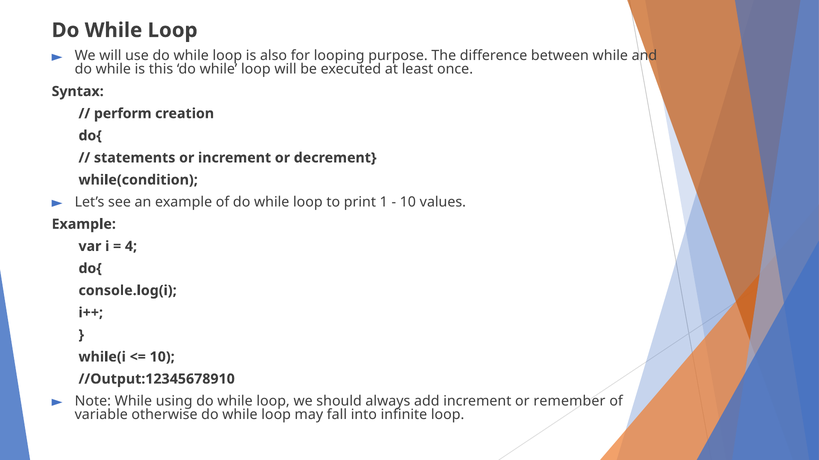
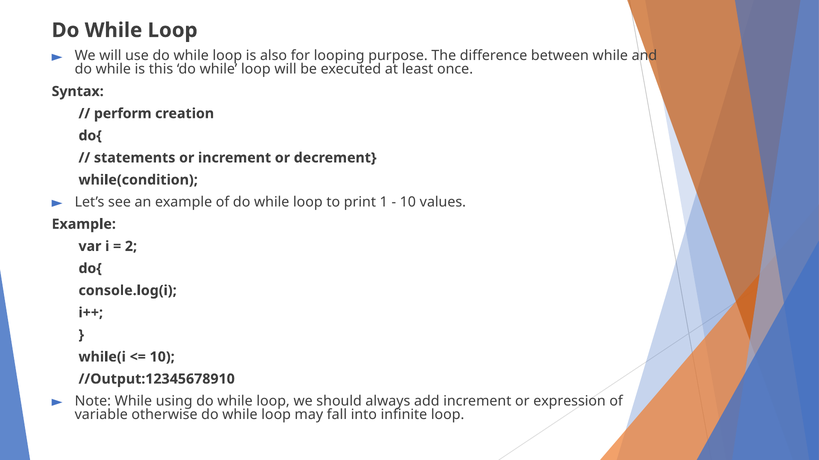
4: 4 -> 2
remember: remember -> expression
